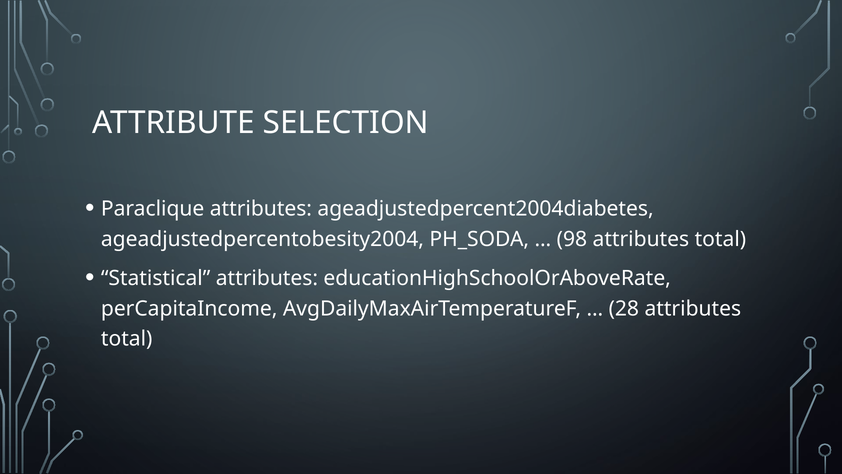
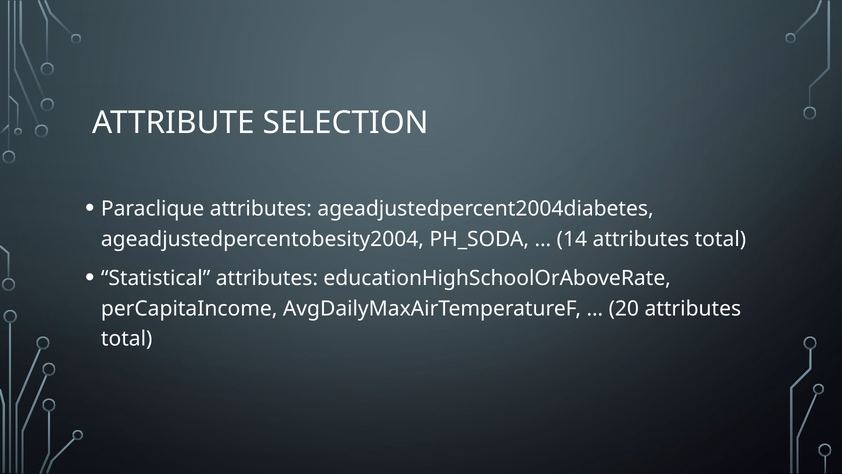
98: 98 -> 14
28: 28 -> 20
